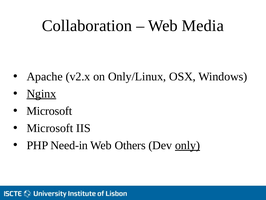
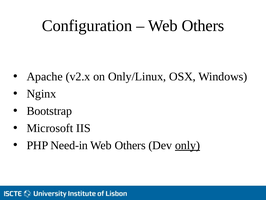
Collaboration: Collaboration -> Configuration
Media at (203, 26): Media -> Others
Nginx underline: present -> none
Microsoft at (49, 111): Microsoft -> Bootstrap
